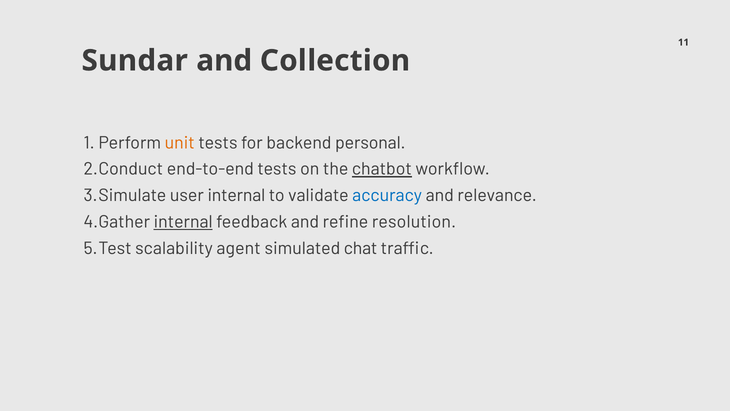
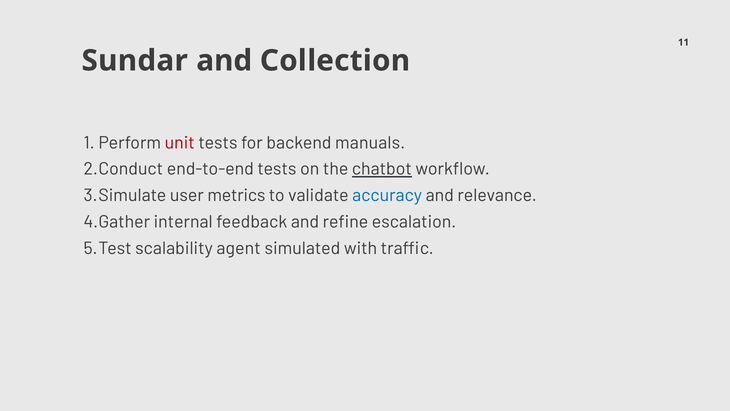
unit colour: orange -> red
personal: personal -> manuals
user internal: internal -> metrics
internal at (183, 222) underline: present -> none
resolution: resolution -> escalation
chat: chat -> with
